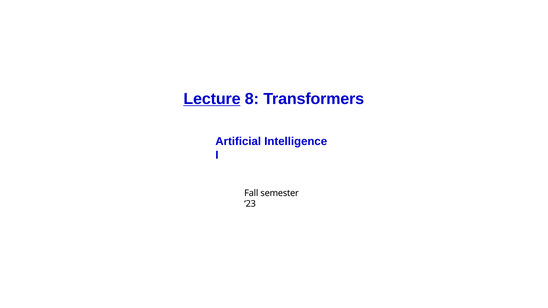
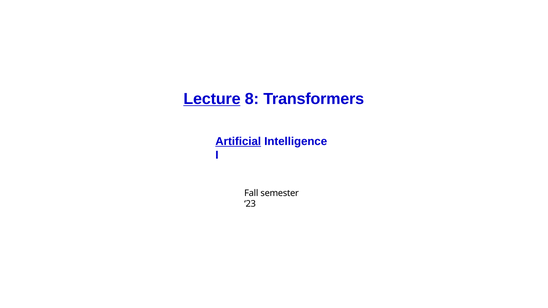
Artificial underline: none -> present
